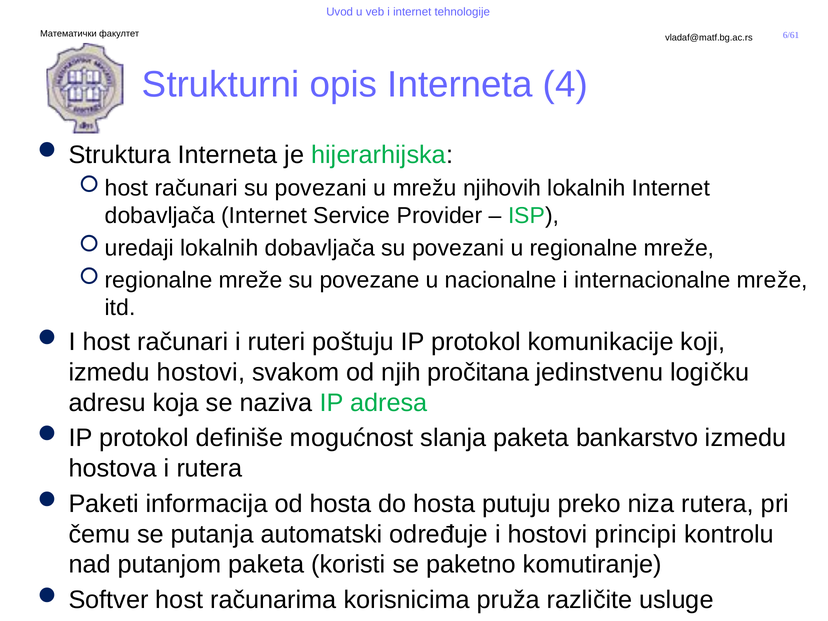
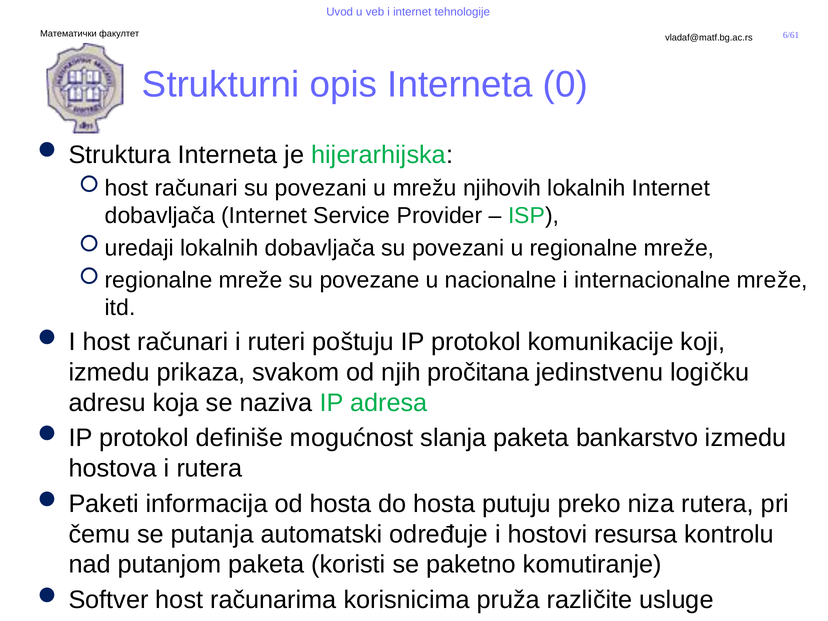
4: 4 -> 0
izmedu hostovi: hostovi -> prikaza
principi: principi -> resursa
